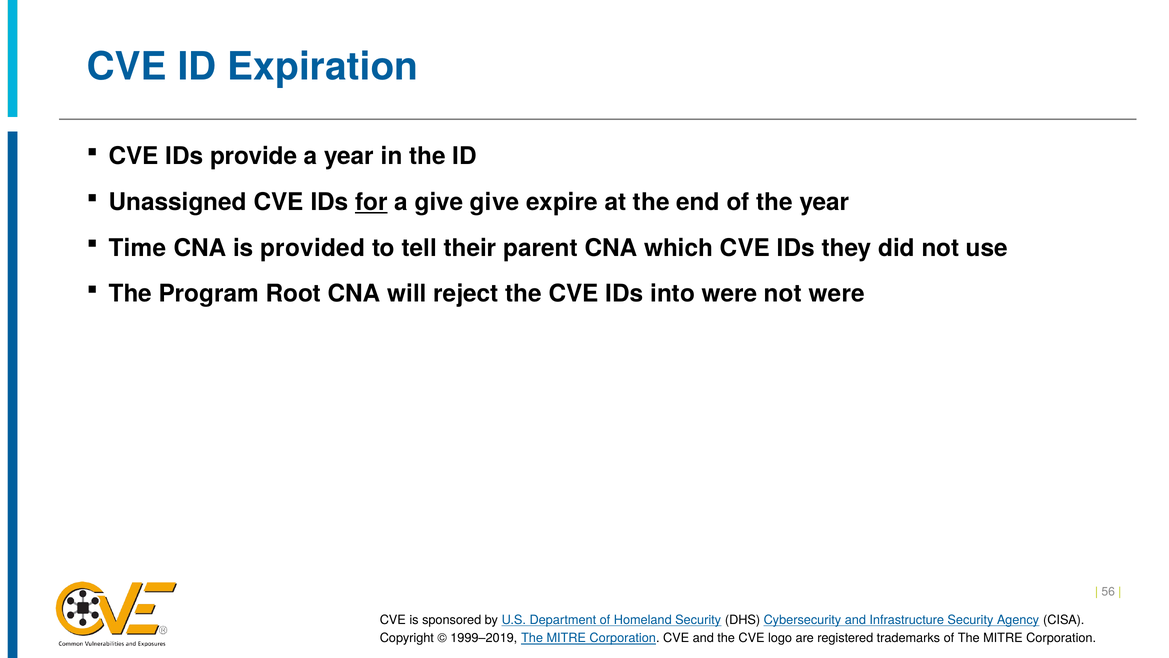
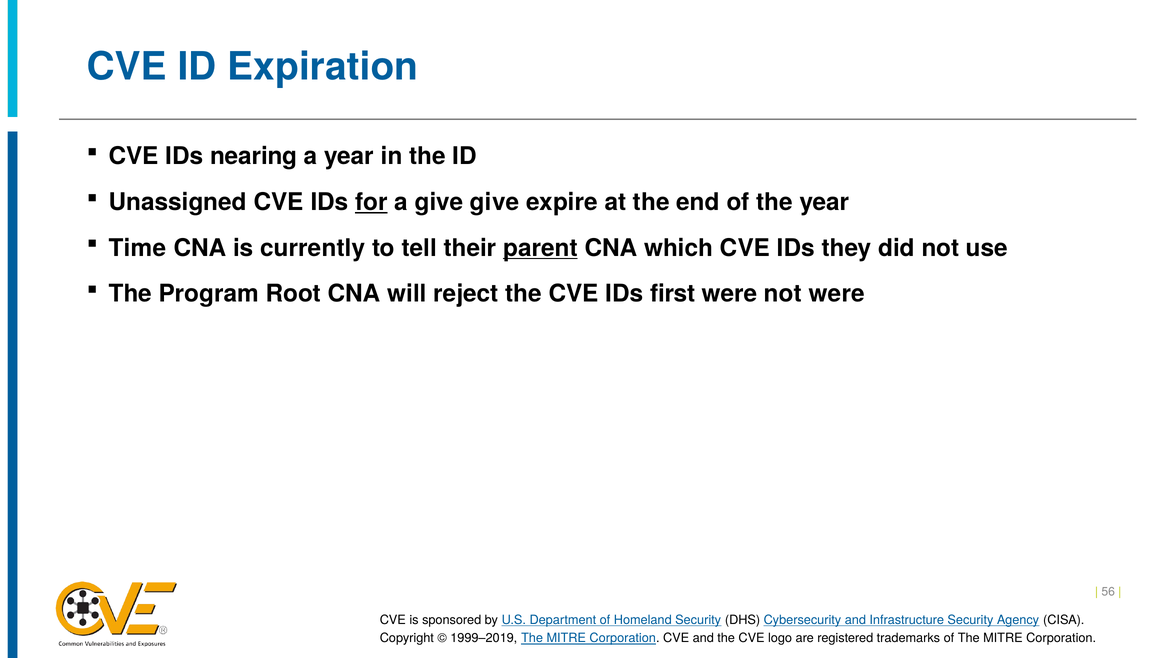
provide: provide -> nearing
provided: provided -> currently
parent underline: none -> present
into: into -> first
